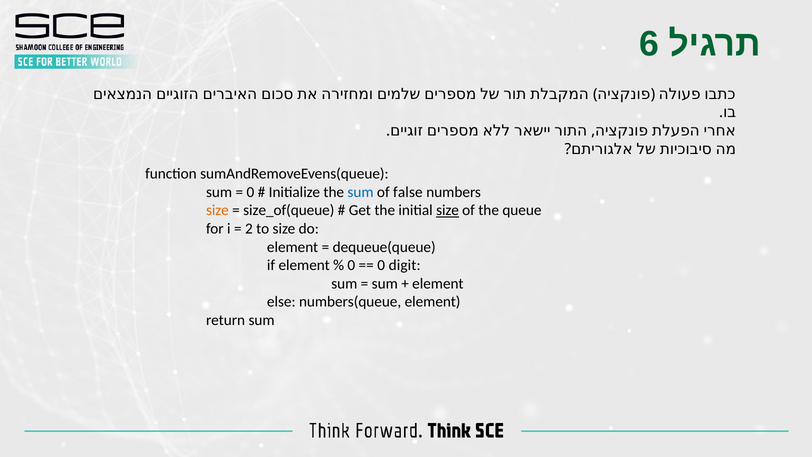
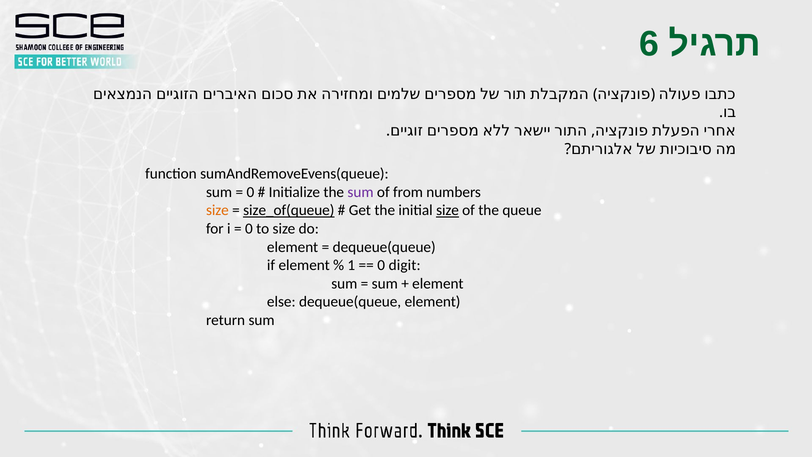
sum at (361, 192) colour: blue -> purple
false: false -> from
size_of(queue underline: none -> present
2 at (249, 229): 2 -> 0
0 at (351, 265): 0 -> 1
else numbers(queue: numbers(queue -> dequeue(queue
